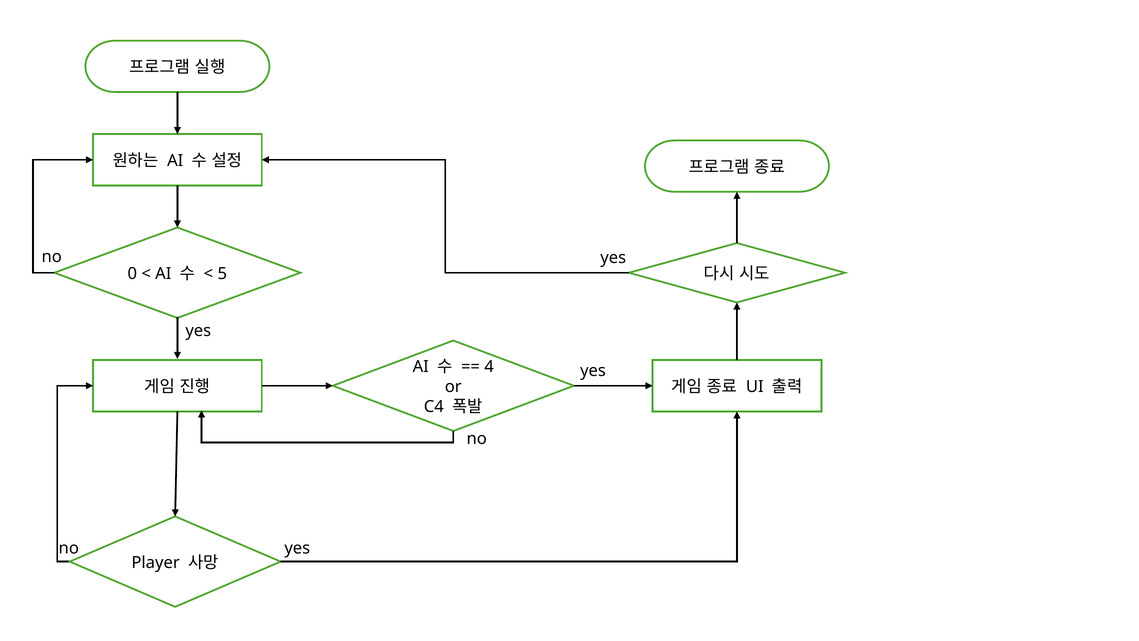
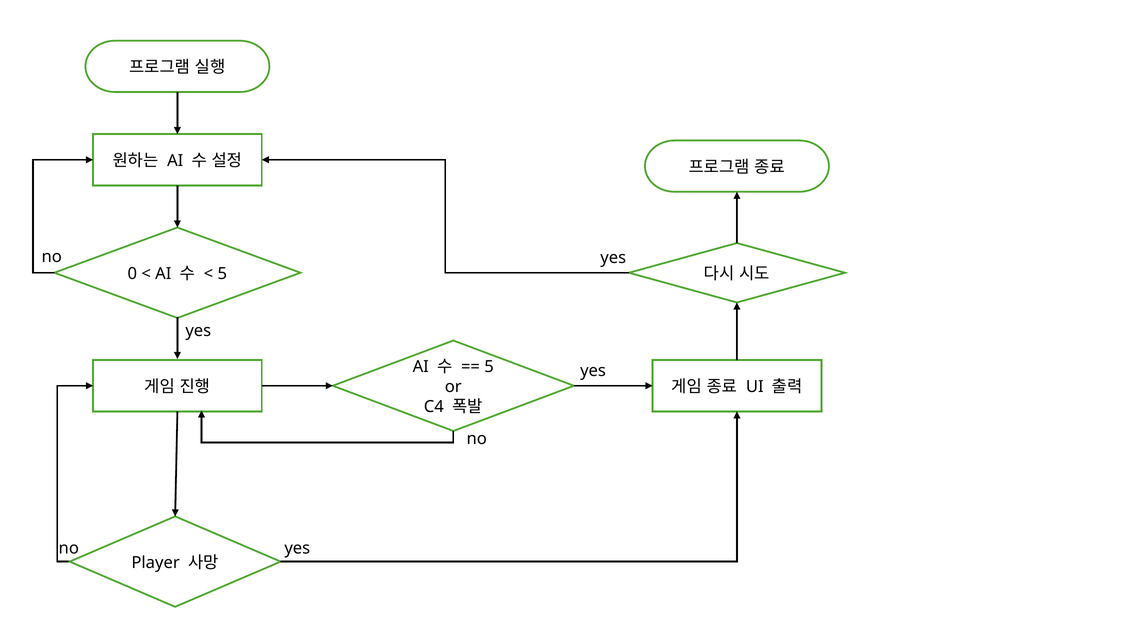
4 at (489, 367): 4 -> 5
